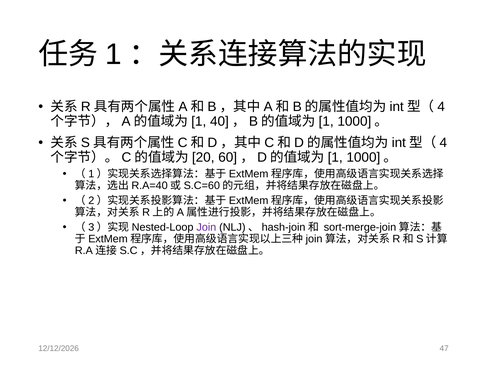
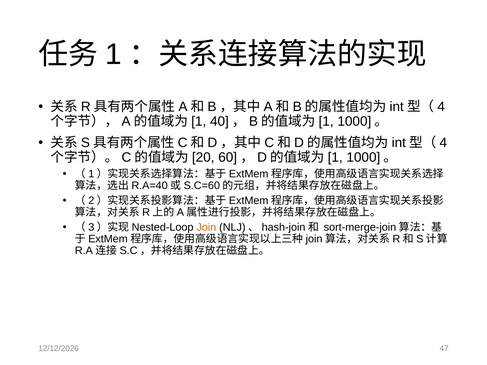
Join colour: purple -> orange
